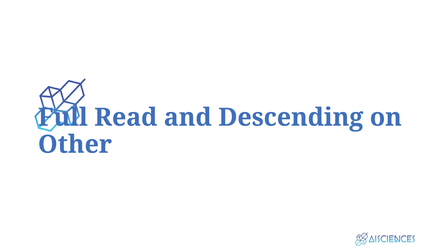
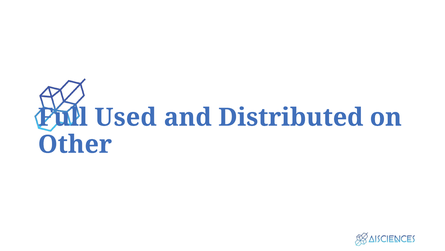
Read: Read -> Used
Descending: Descending -> Distributed
